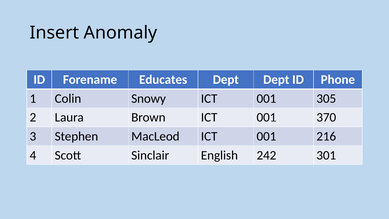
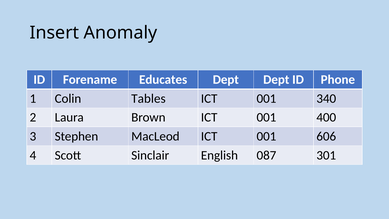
Snowy: Snowy -> Tables
305: 305 -> 340
370: 370 -> 400
216: 216 -> 606
242: 242 -> 087
